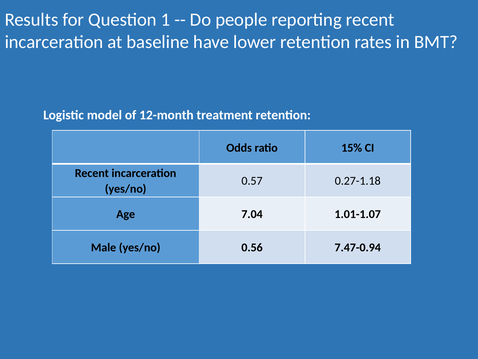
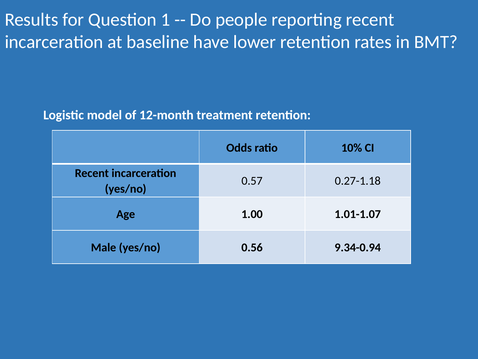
15%: 15% -> 10%
7.04: 7.04 -> 1.00
7.47-0.94: 7.47-0.94 -> 9.34-0.94
